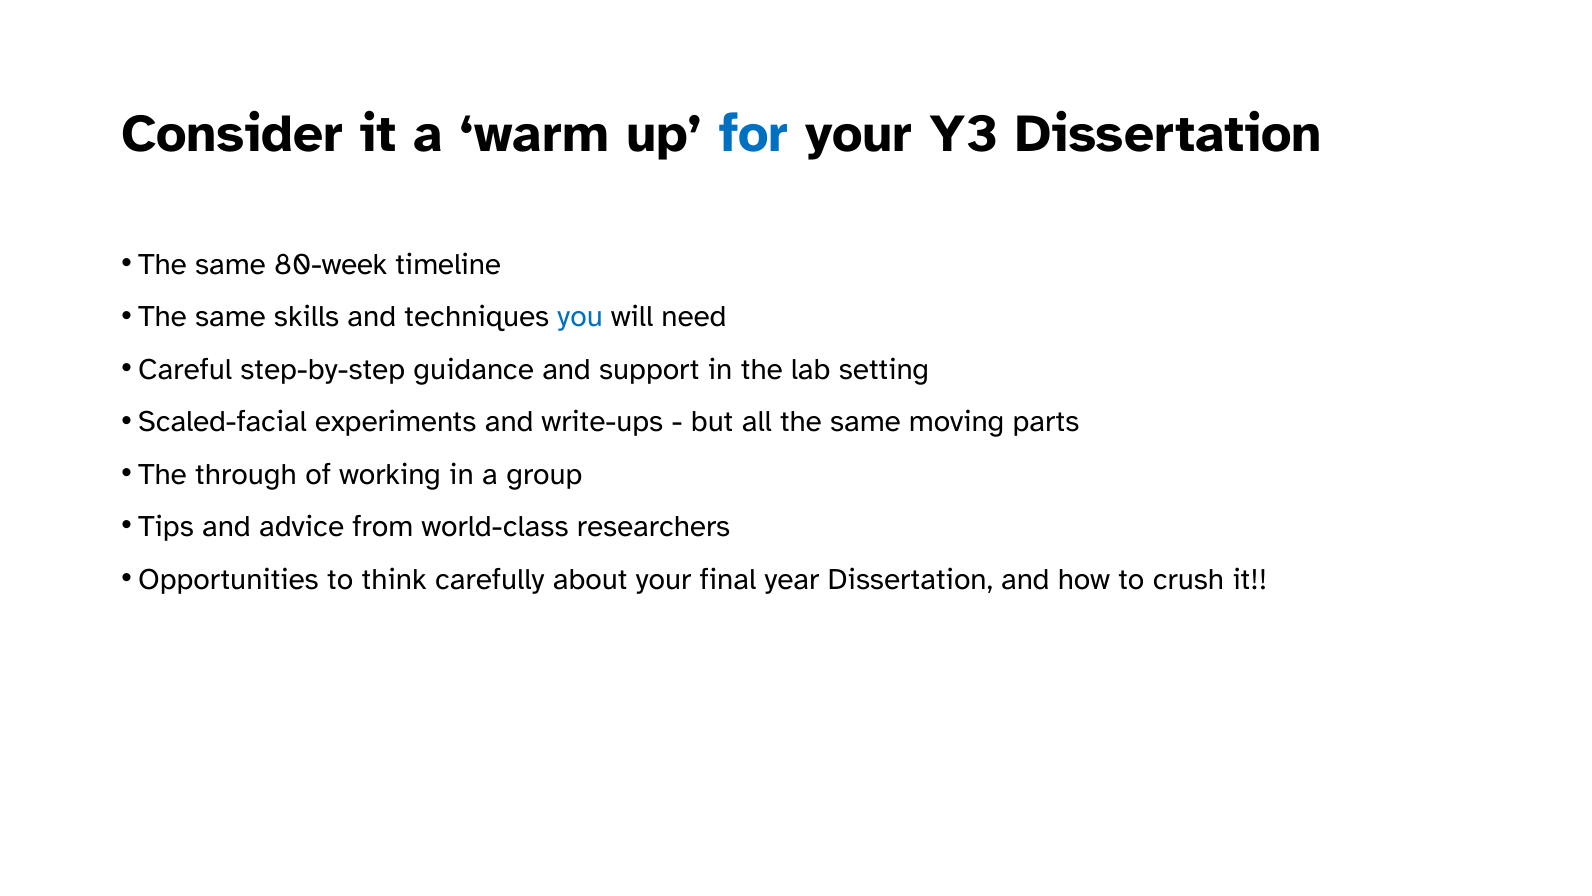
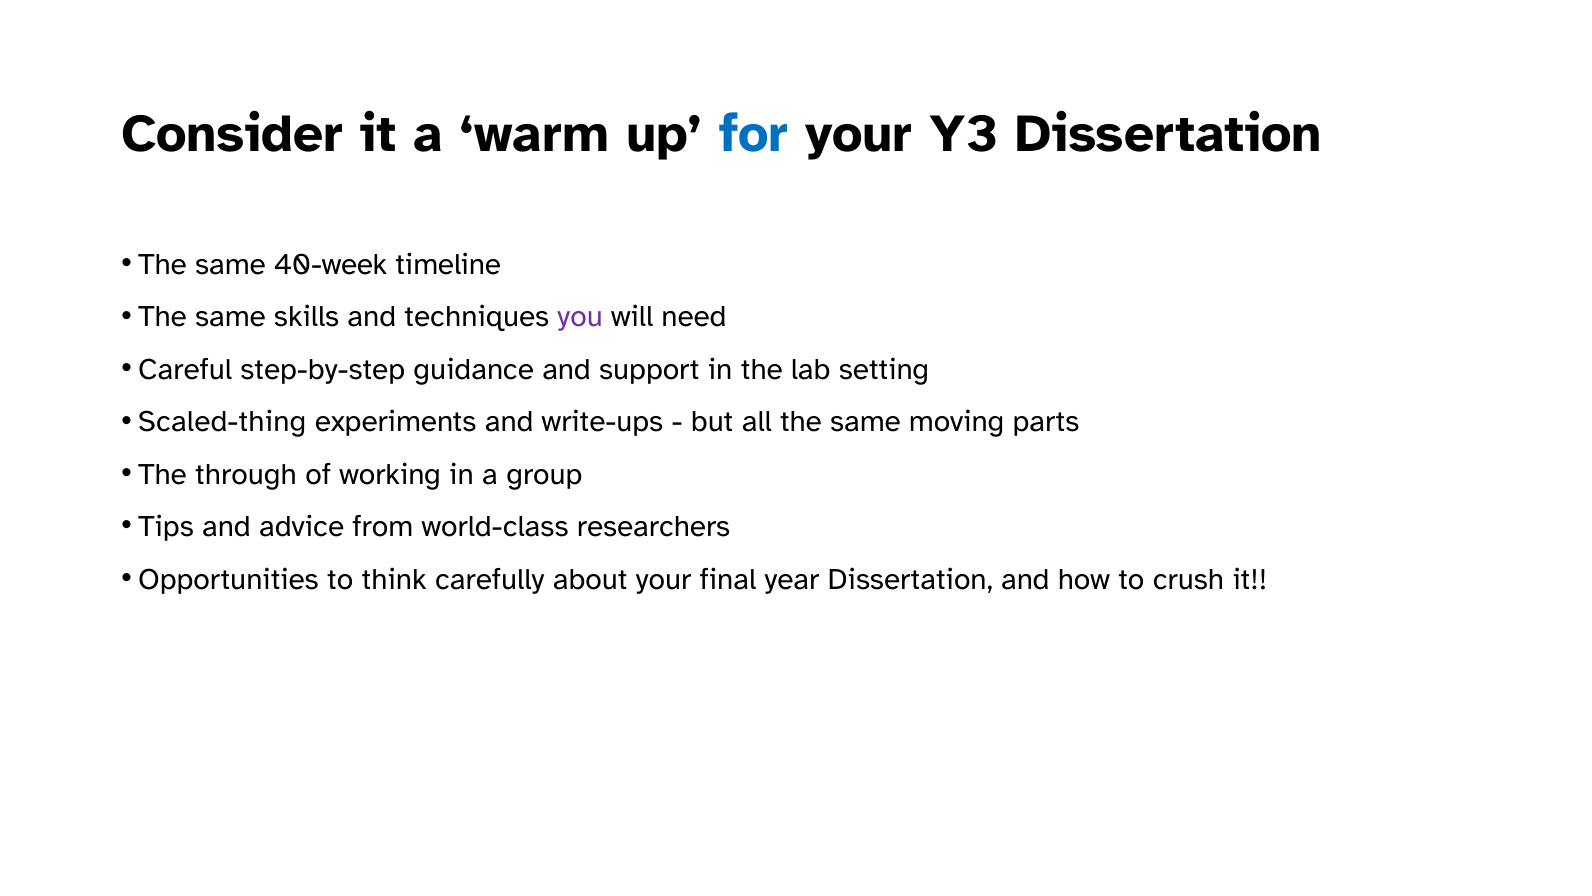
80-week: 80-week -> 40-week
you colour: blue -> purple
Scaled-facial: Scaled-facial -> Scaled-thing
